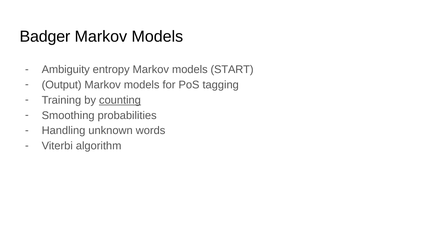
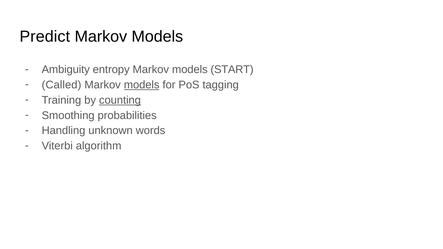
Badger: Badger -> Predict
Output: Output -> Called
models at (142, 85) underline: none -> present
